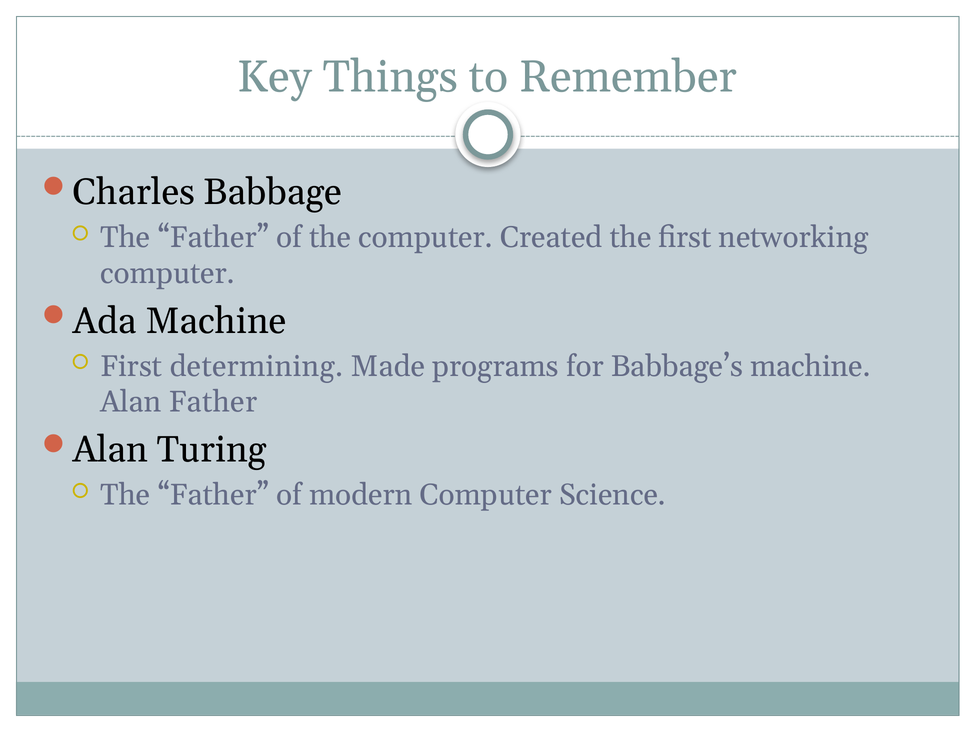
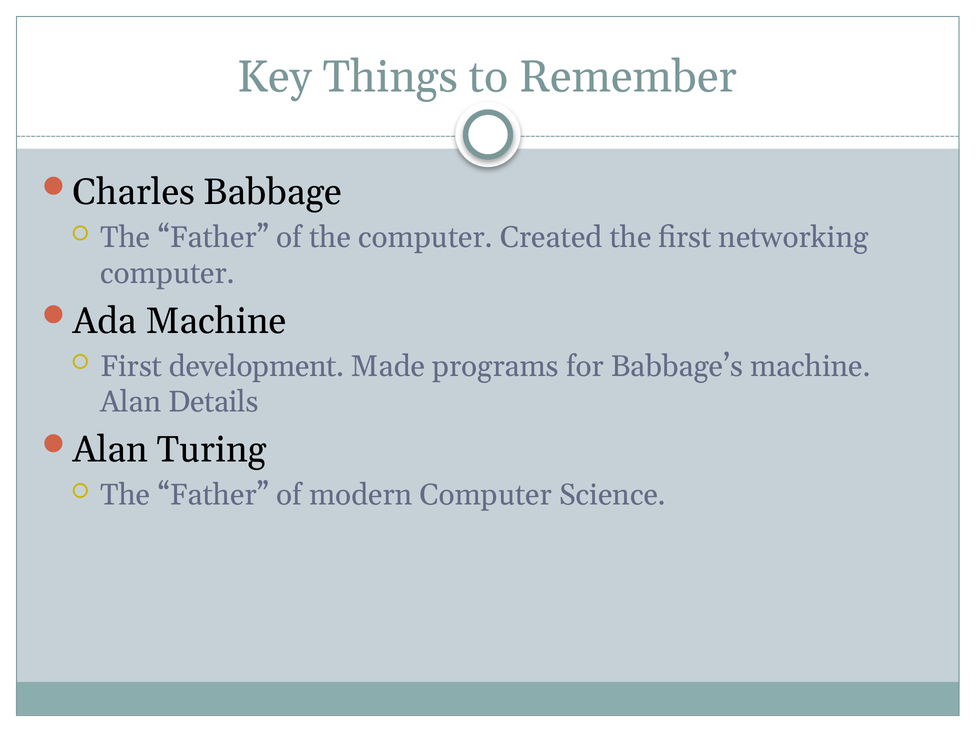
determining: determining -> development
Alan Father: Father -> Details
